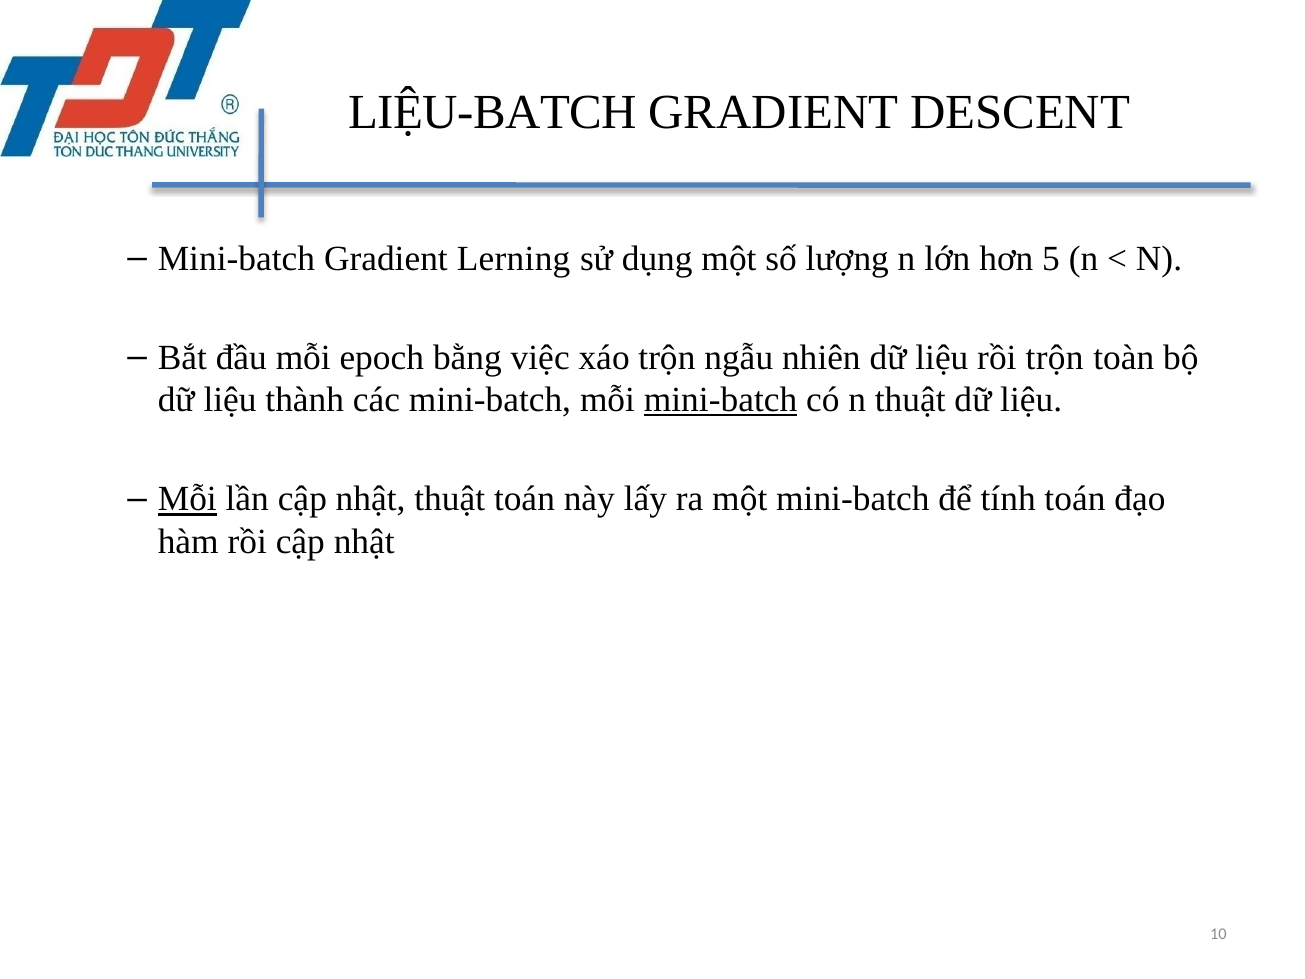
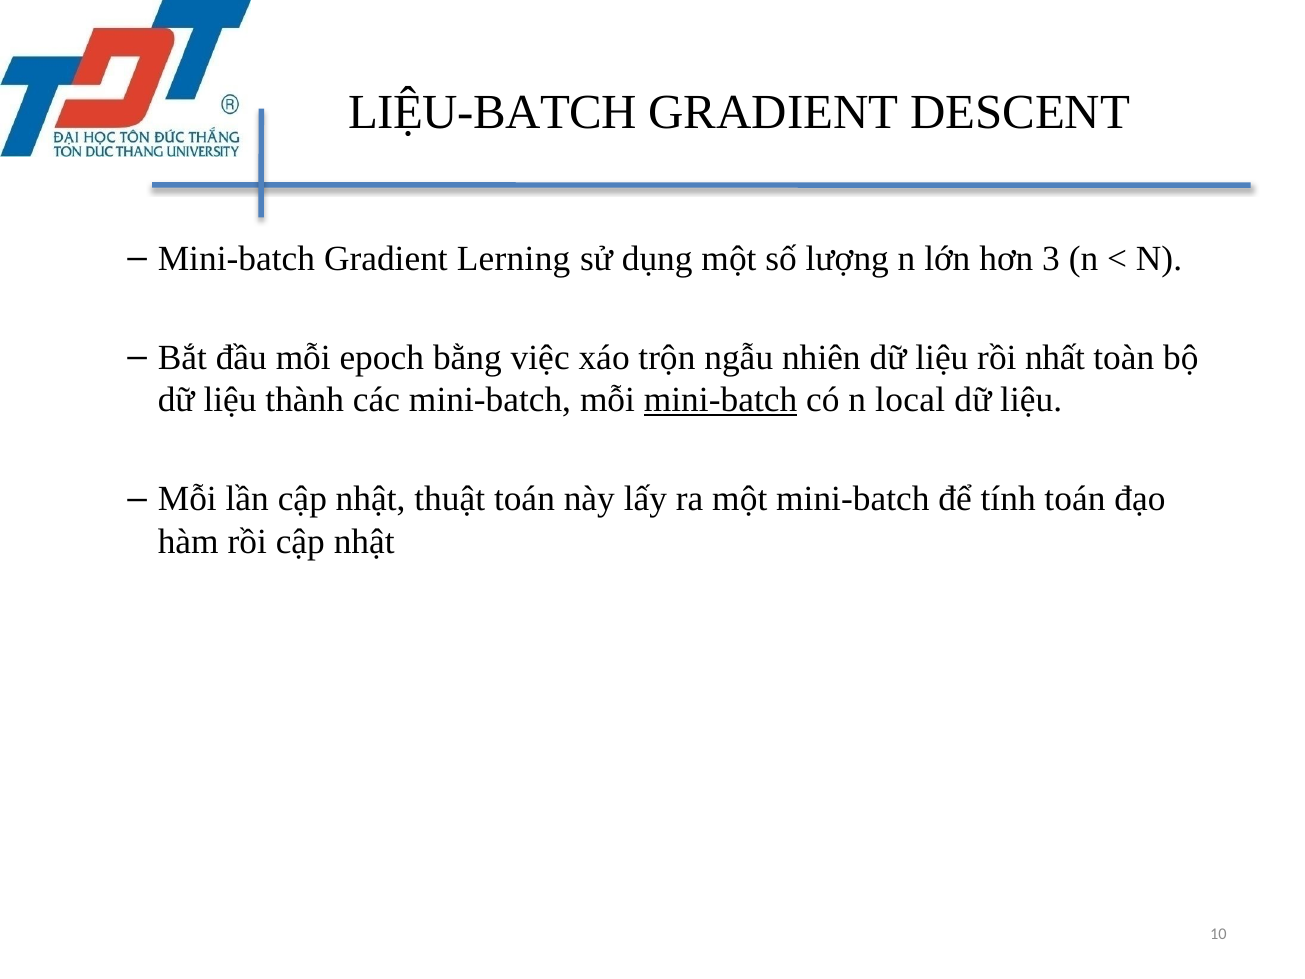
5: 5 -> 3
rồi trộn: trộn -> nhất
n thuật: thuật -> local
Mỗi at (187, 499) underline: present -> none
